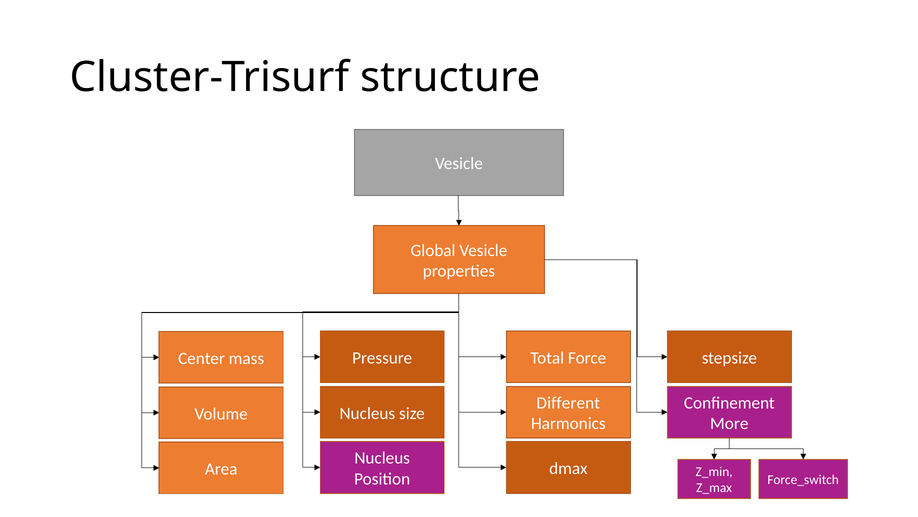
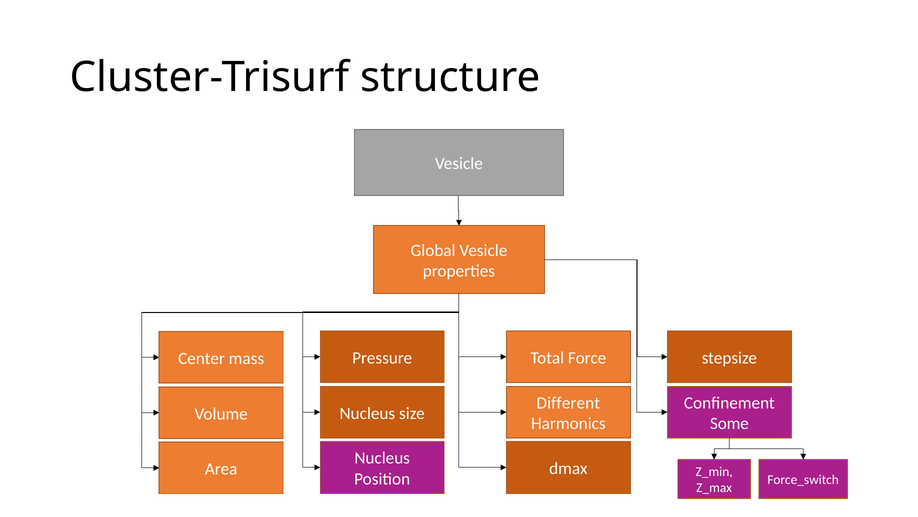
More: More -> Some
